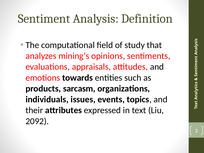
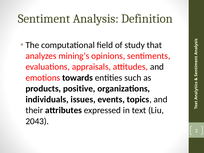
sarcasm: sarcasm -> positive
2092: 2092 -> 2043
